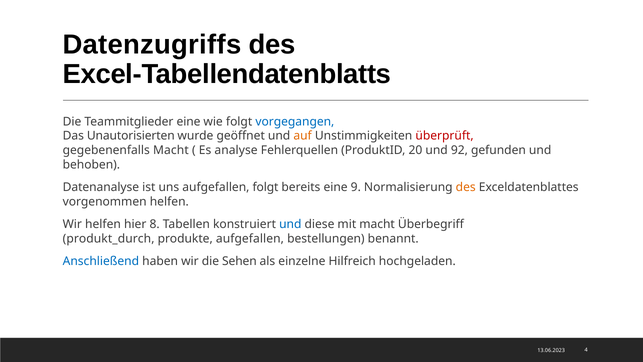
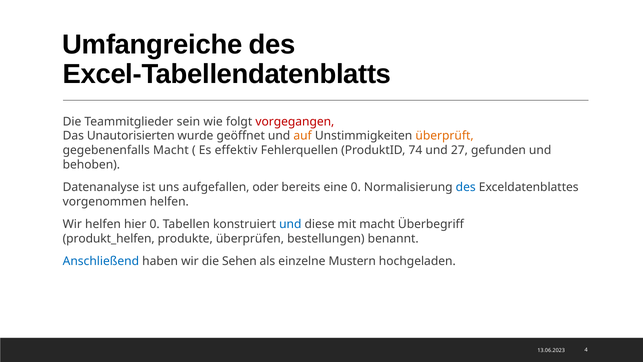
Datenzugriffs: Datenzugriffs -> Umfangreiche
Teammitglieder eine: eine -> sein
vorgegangen colour: blue -> red
überprüft colour: red -> orange
analyse: analyse -> effektiv
20: 20 -> 74
92: 92 -> 27
aufgefallen folgt: folgt -> oder
eine 9: 9 -> 0
des at (466, 187) colour: orange -> blue
hier 8: 8 -> 0
produkt_durch: produkt_durch -> produkt_helfen
produkte aufgefallen: aufgefallen -> überprüfen
Hilfreich: Hilfreich -> Mustern
